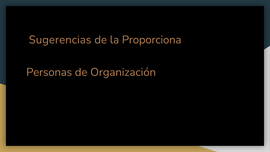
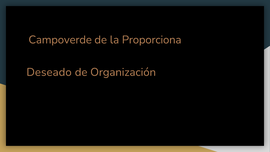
Sugerencias: Sugerencias -> Campoverde
Personas: Personas -> Deseado
